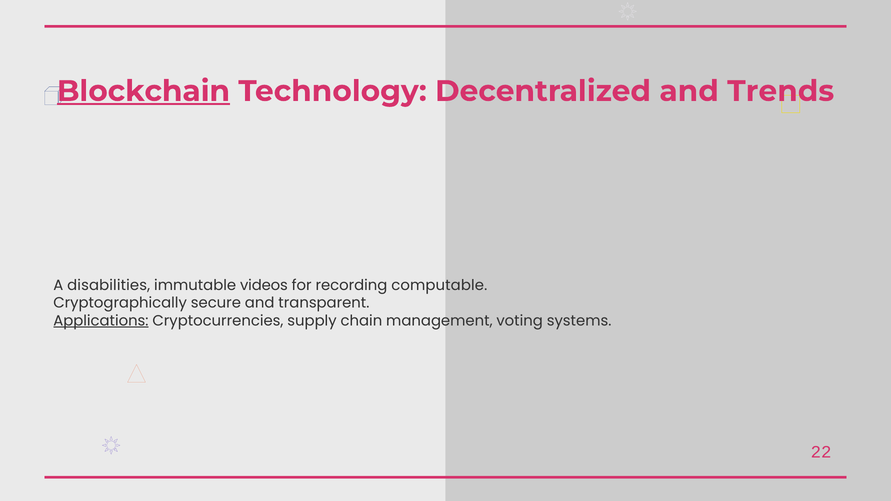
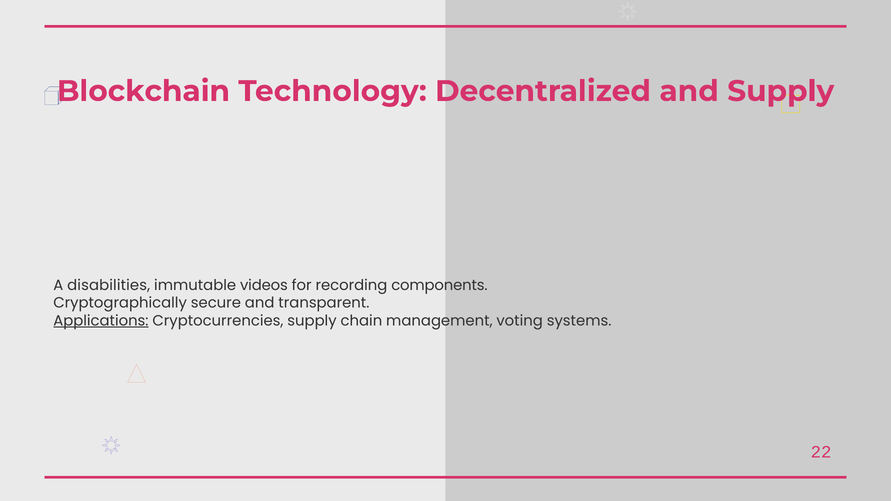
Blockchain underline: present -> none
and Trends: Trends -> Supply
computable: computable -> components
